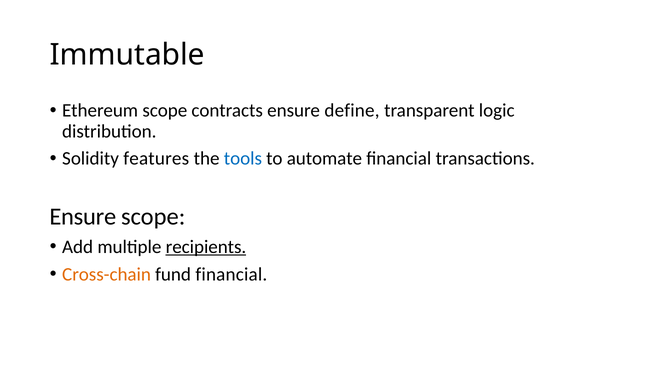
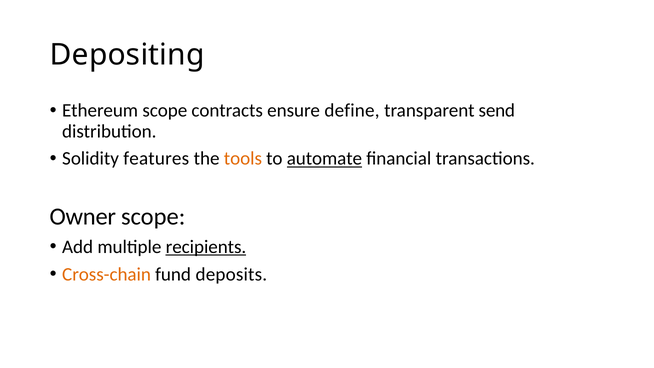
Immutable: Immutable -> Depositing
logic: logic -> send
tools colour: blue -> orange
automate underline: none -> present
Ensure at (83, 216): Ensure -> Owner
fund financial: financial -> deposits
